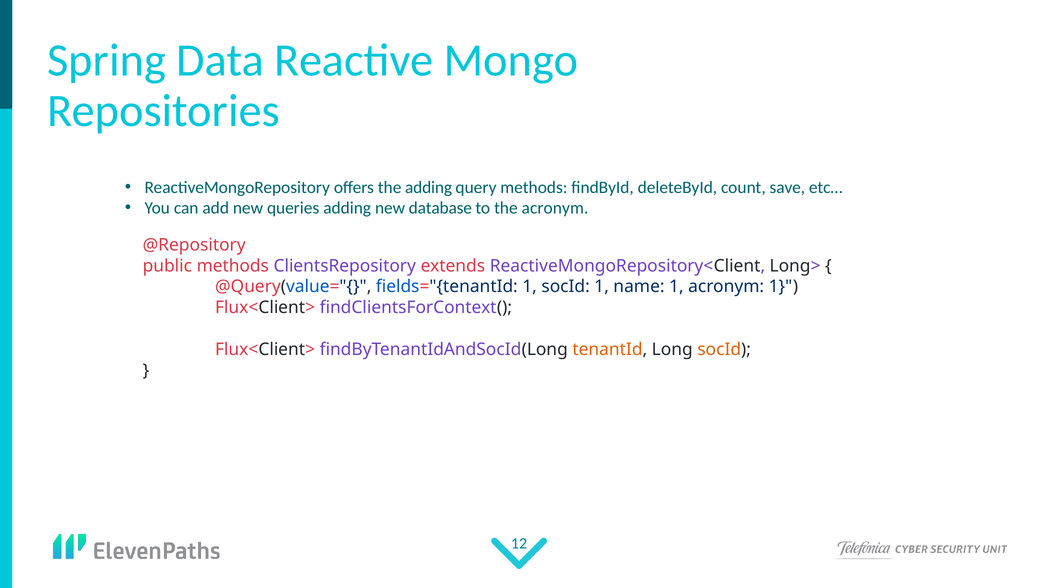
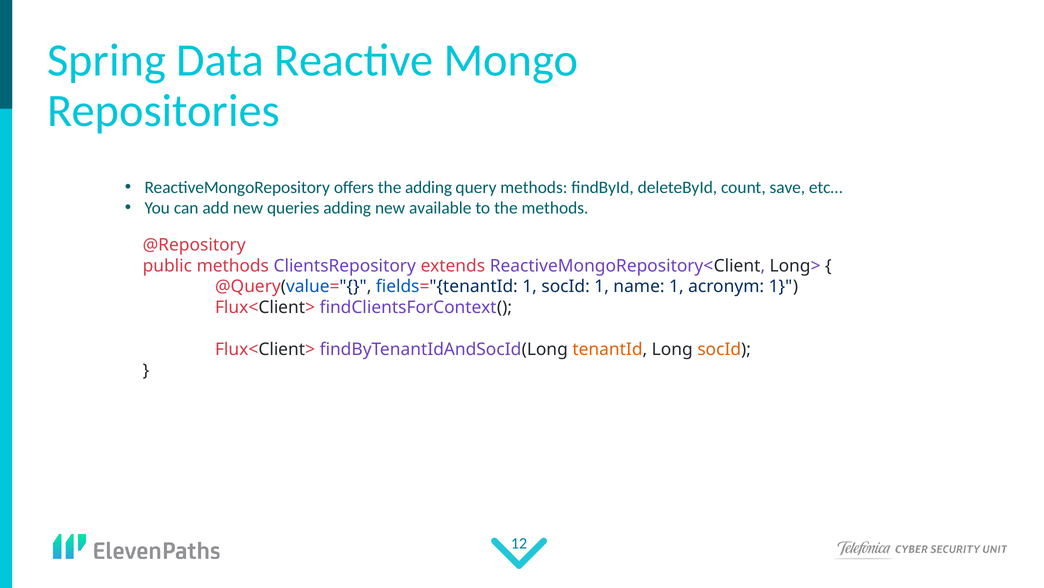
database: database -> available
the acronym: acronym -> methods
